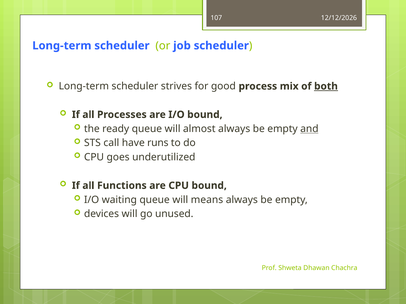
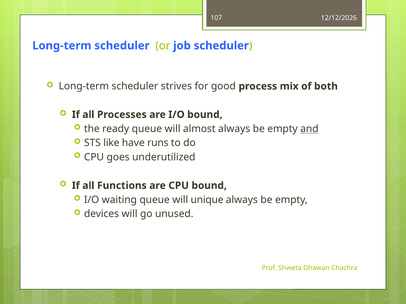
both underline: present -> none
call: call -> like
means: means -> unique
